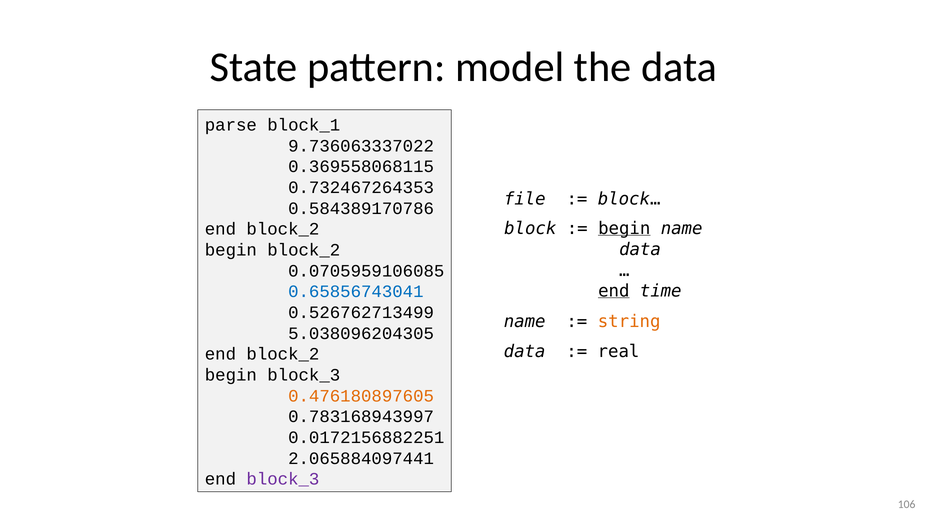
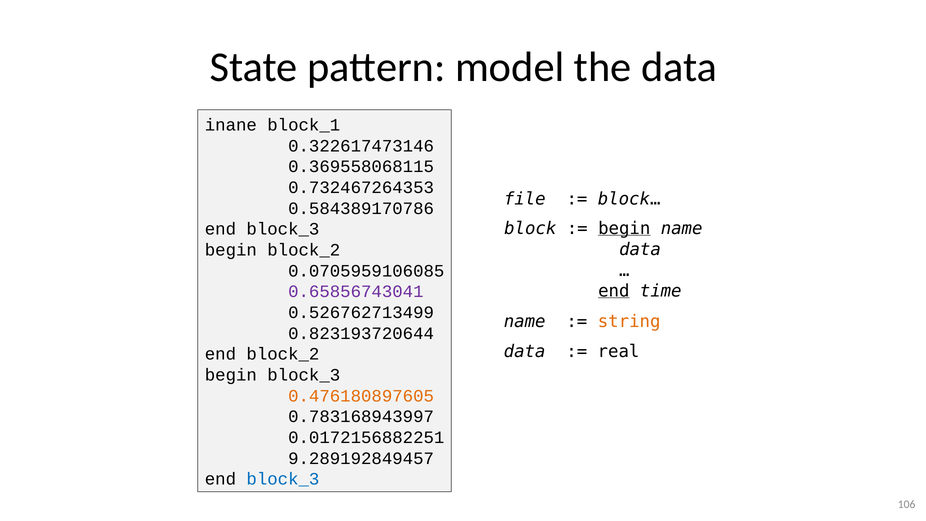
parse: parse -> inane
9.736063337022: 9.736063337022 -> 0.322617473146
block_2 at (283, 229): block_2 -> block_3
0.65856743041 colour: blue -> purple
5.038096204305: 5.038096204305 -> 0.823193720644
2.065884097441: 2.065884097441 -> 9.289192849457
block_3 at (283, 479) colour: purple -> blue
